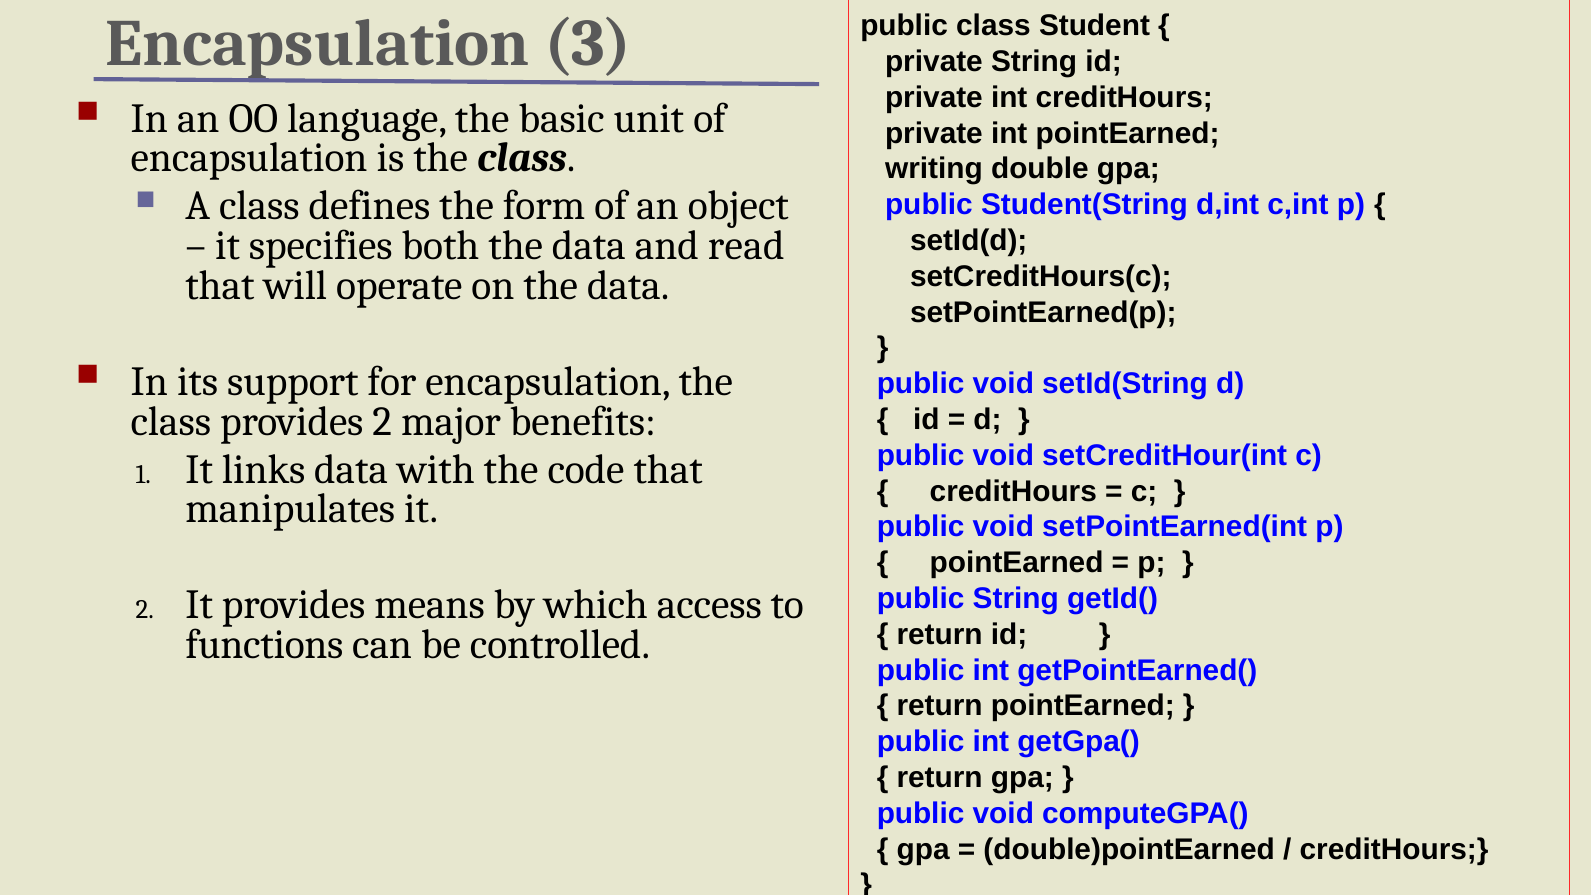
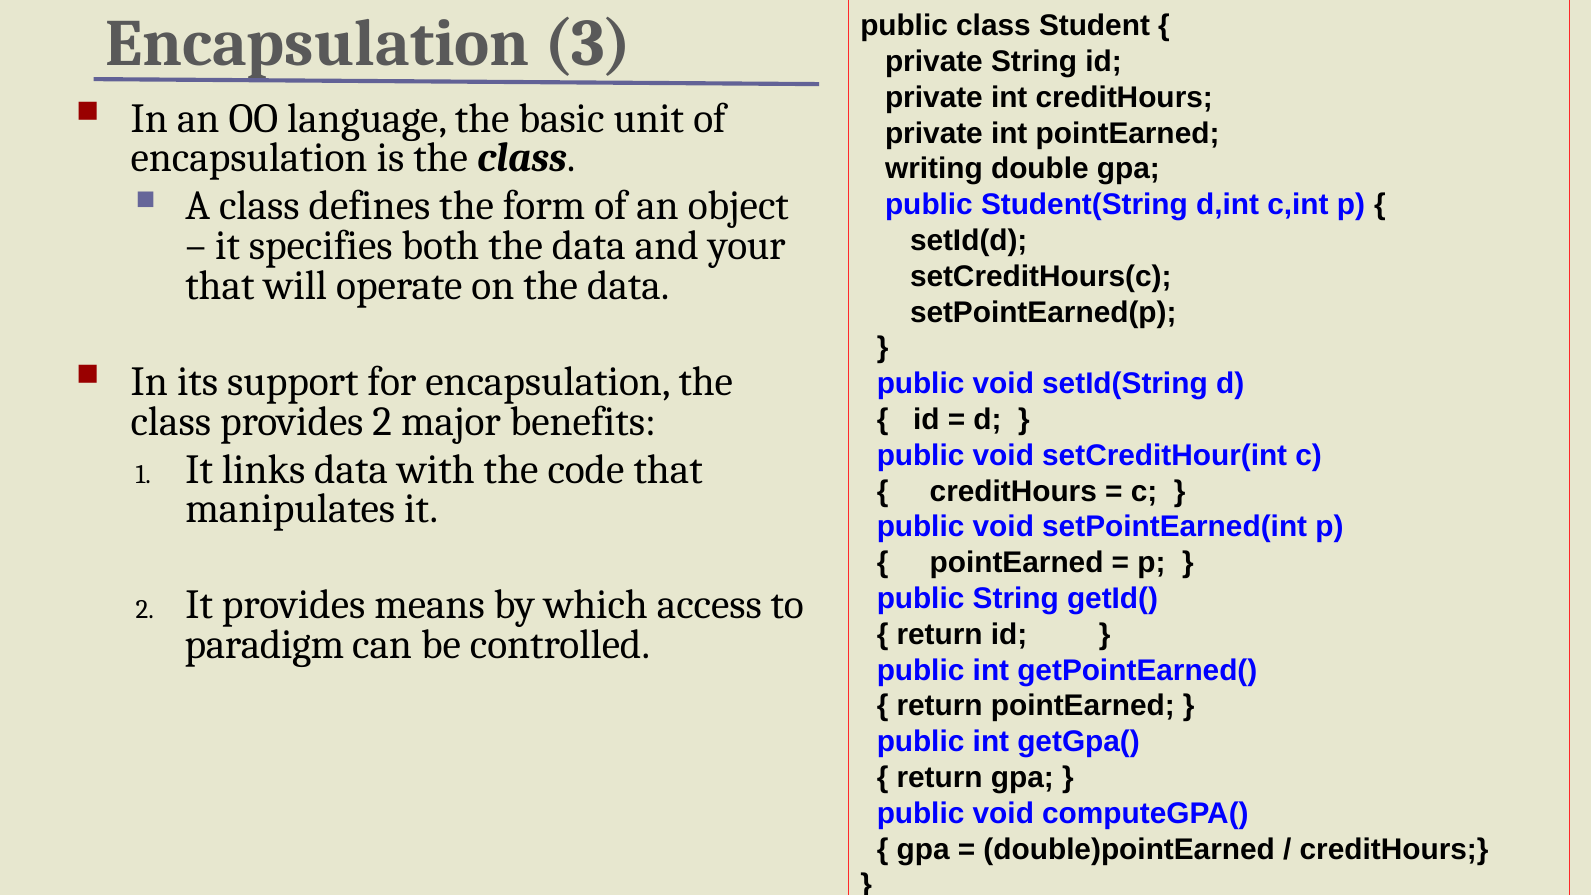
read: read -> your
functions: functions -> paradigm
